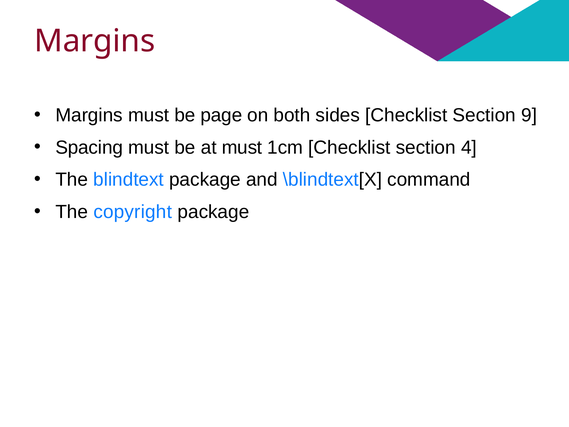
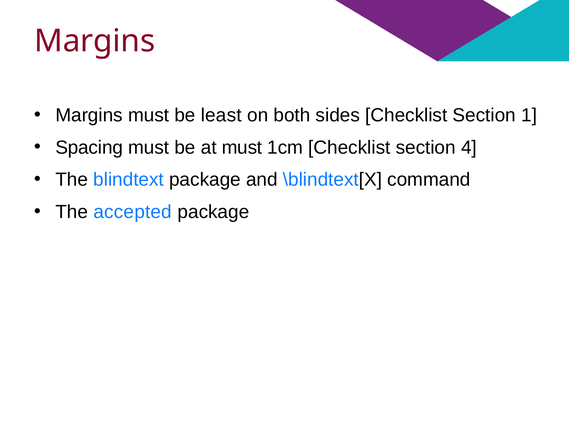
page: page -> least
9: 9 -> 1
copyright: copyright -> accepted
